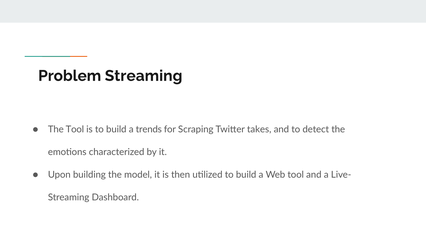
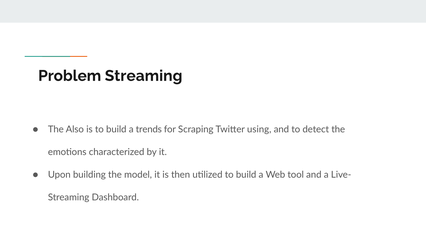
The Tool: Tool -> Also
takes: takes -> using
